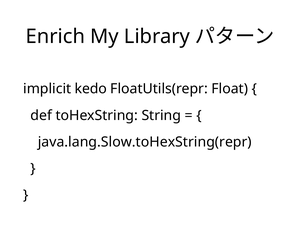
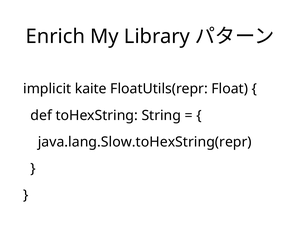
kedo: kedo -> kaite
